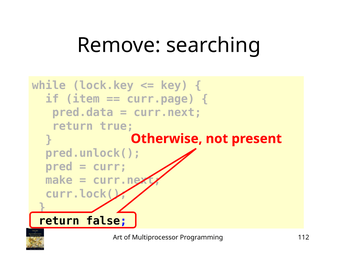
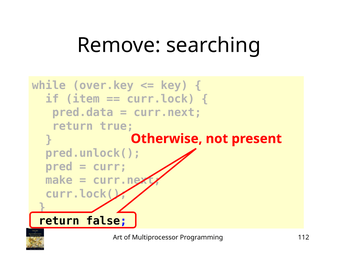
lock.key: lock.key -> over.key
curr.page: curr.page -> curr.lock
